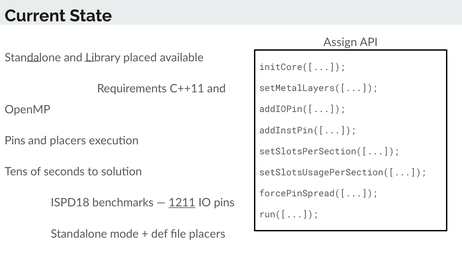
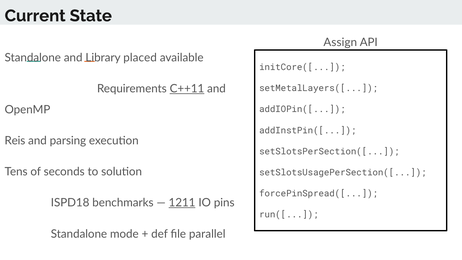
C++11 underline: none -> present
Pins at (15, 141): Pins -> Reis
and placers: placers -> parsing
file placers: placers -> parallel
